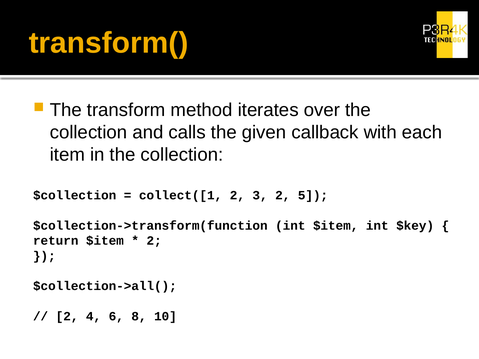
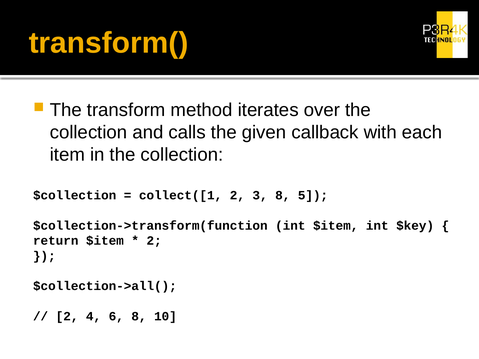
3 2: 2 -> 8
